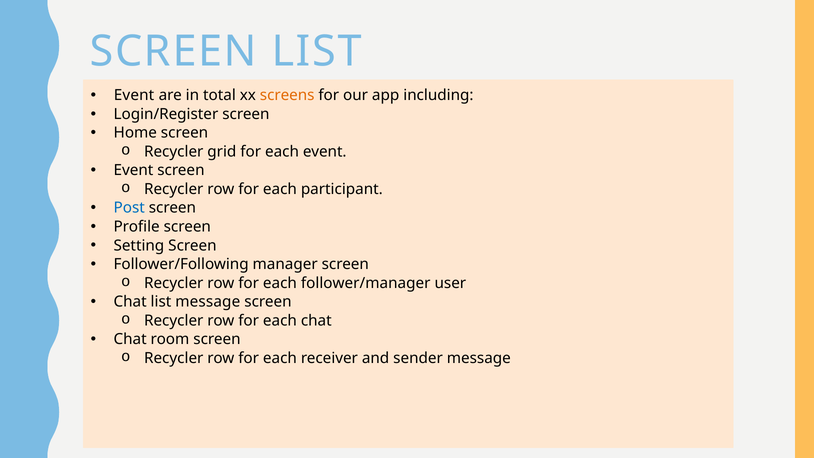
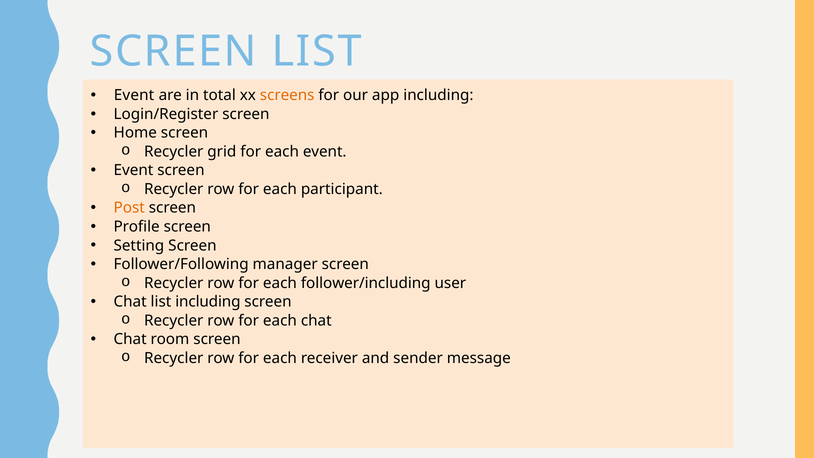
Post colour: blue -> orange
follower/manager: follower/manager -> follower/including
list message: message -> including
